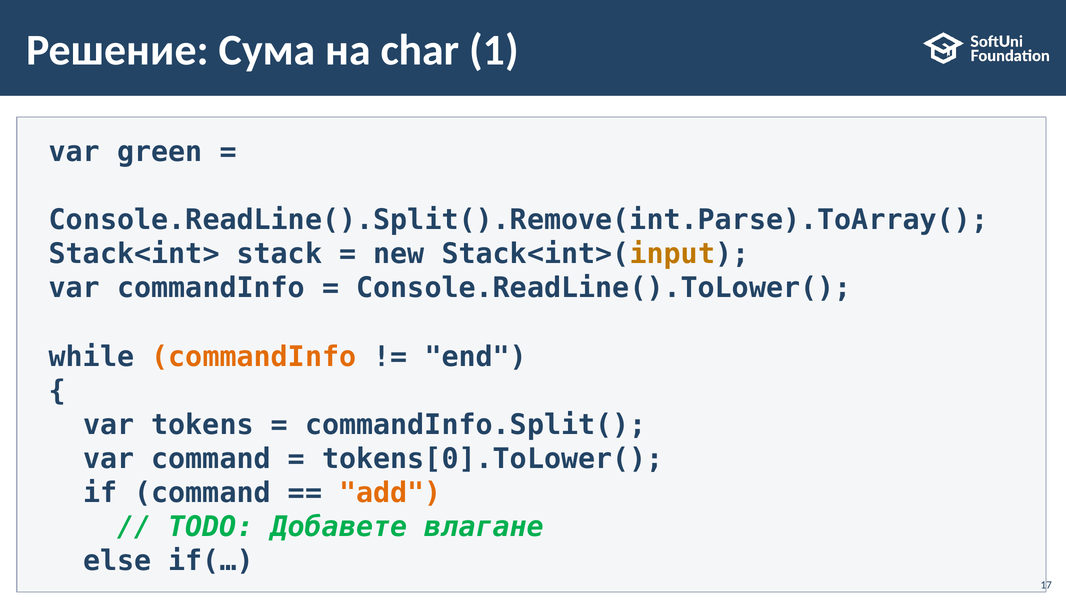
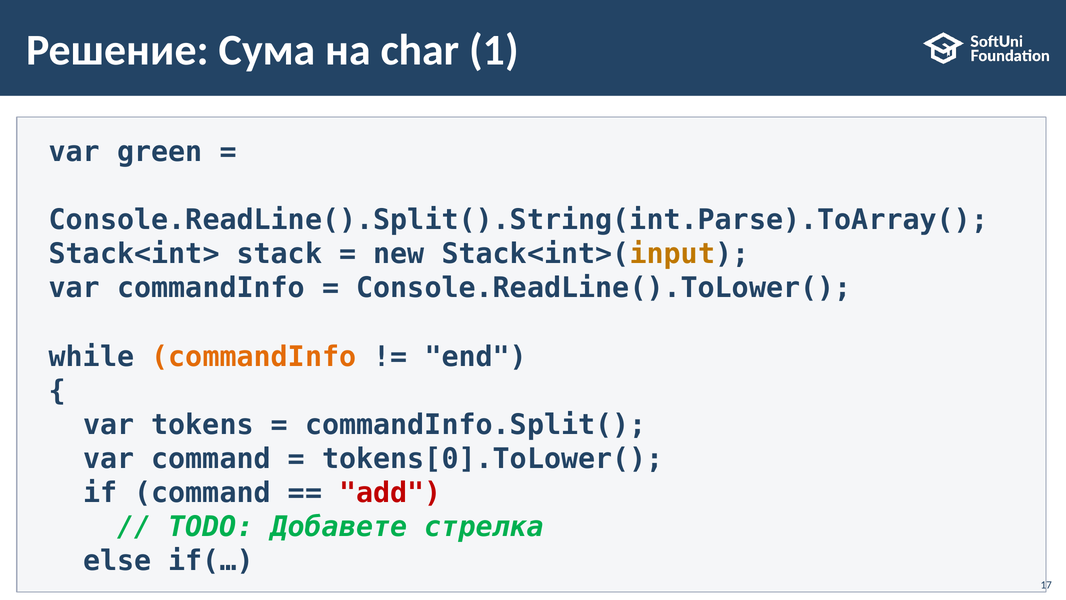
Console.ReadLine().Split().Remove(int.Parse).ToArray(: Console.ReadLine().Split().Remove(int.Parse).ToArray( -> Console.ReadLine().Split().String(int.Parse).ToArray(
add colour: orange -> red
влагане: влагане -> стрелка
